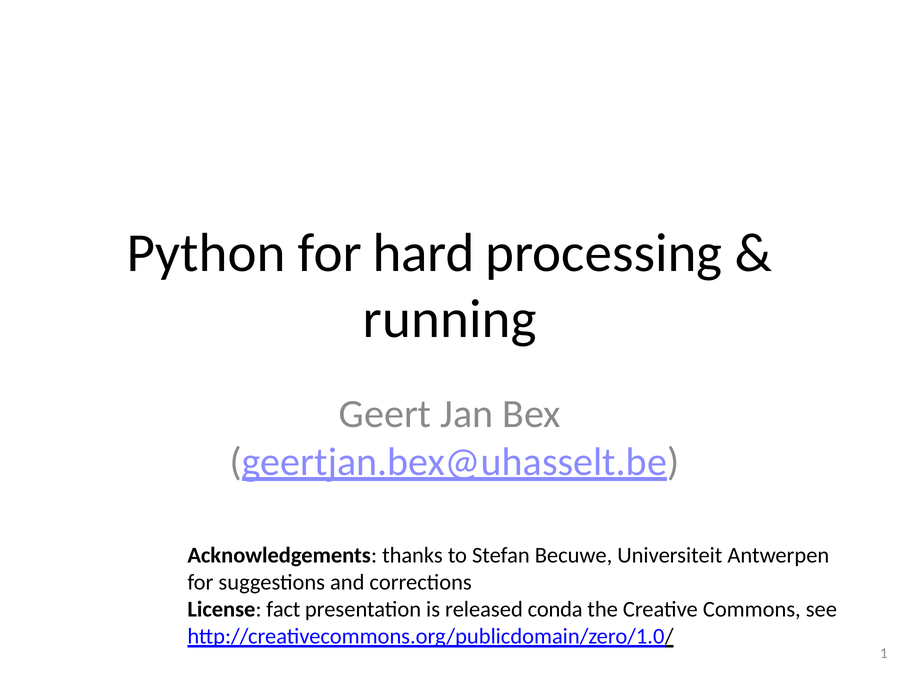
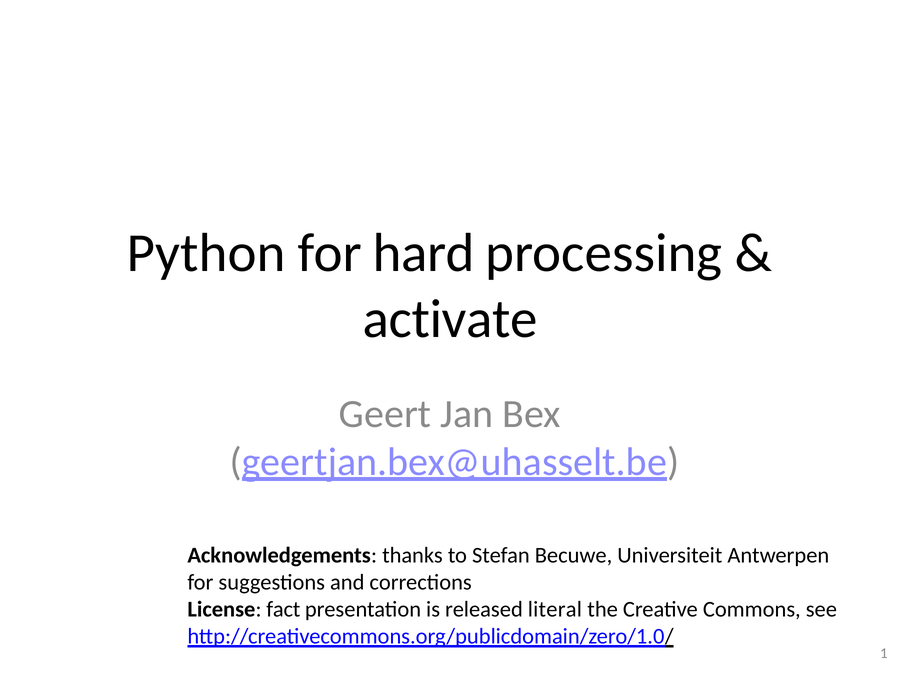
running: running -> activate
conda: conda -> literal
